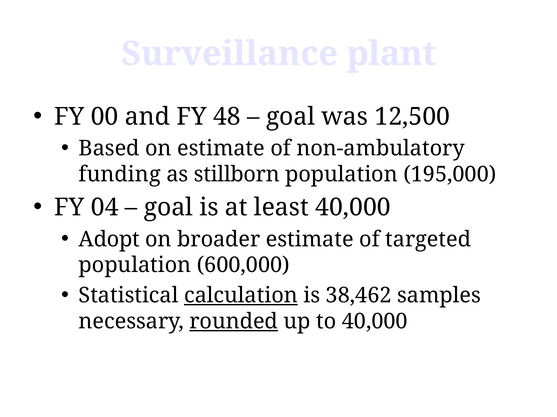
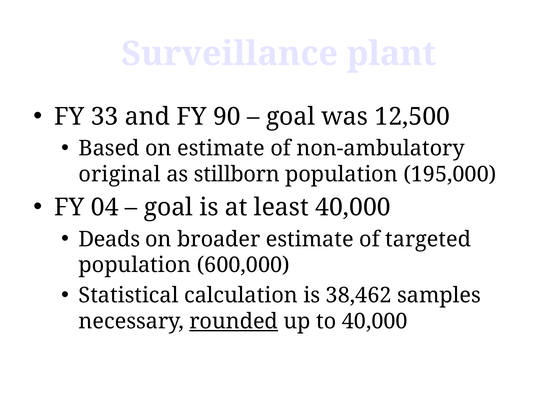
00: 00 -> 33
48: 48 -> 90
funding: funding -> original
Adopt: Adopt -> Deads
calculation underline: present -> none
